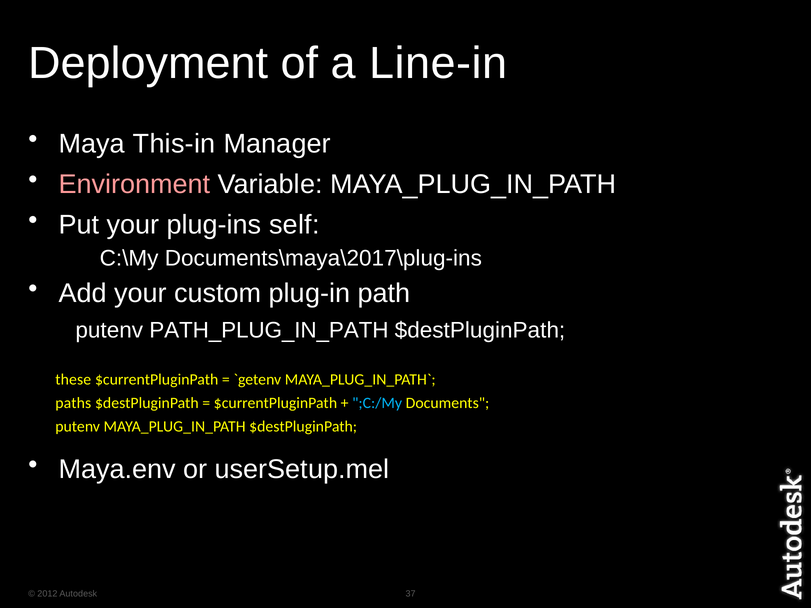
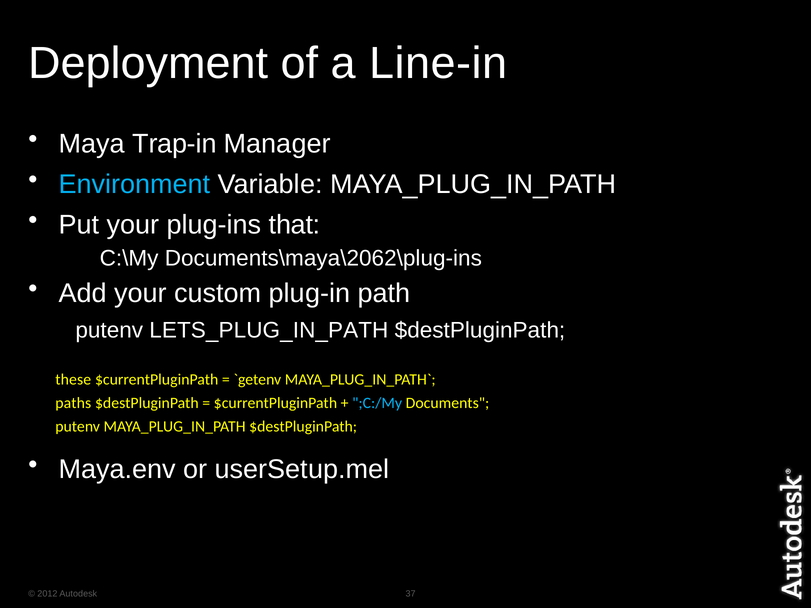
This-in: This-in -> Trap-in
Environment colour: pink -> light blue
self: self -> that
Documents\maya\2017\plug-ins: Documents\maya\2017\plug-ins -> Documents\maya\2062\plug-ins
PATH_PLUG_IN_PATH: PATH_PLUG_IN_PATH -> LETS_PLUG_IN_PATH
